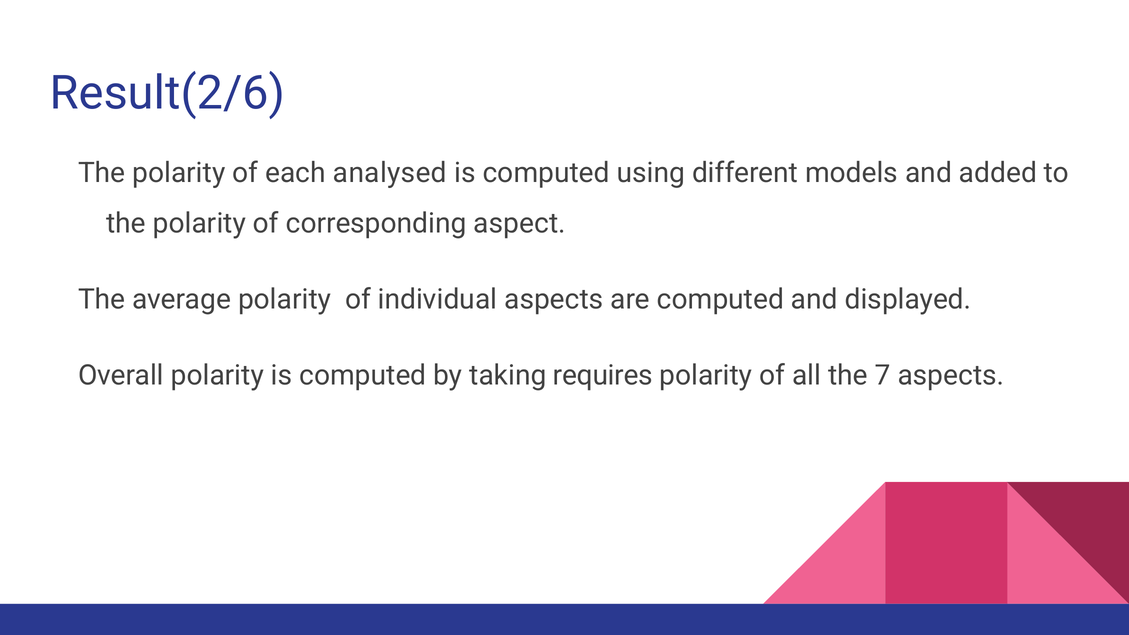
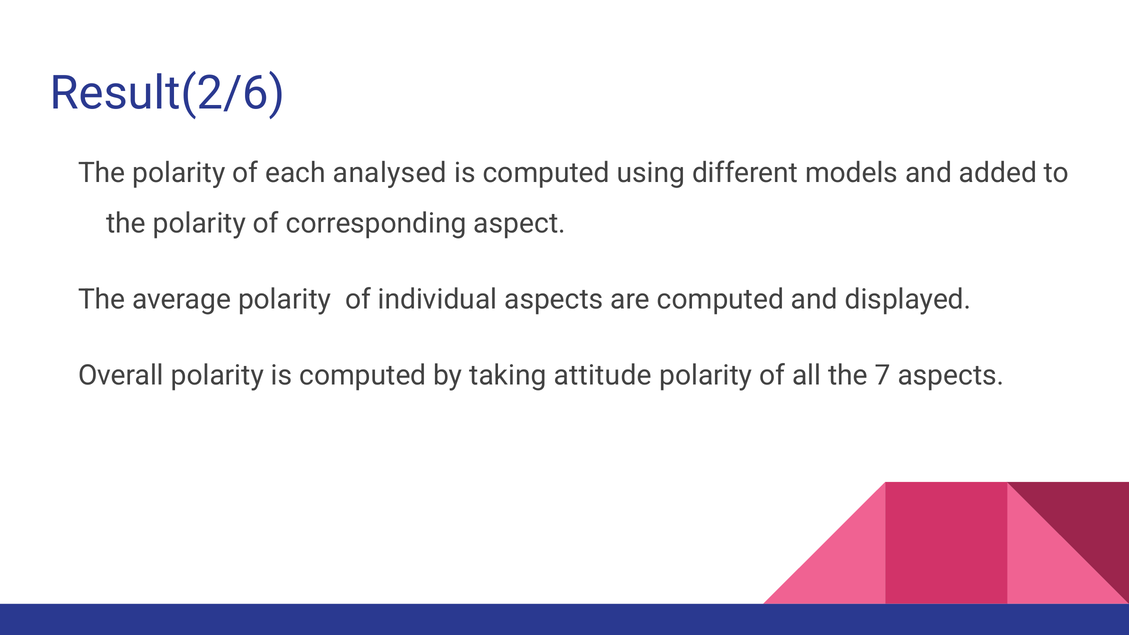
requires: requires -> attitude
